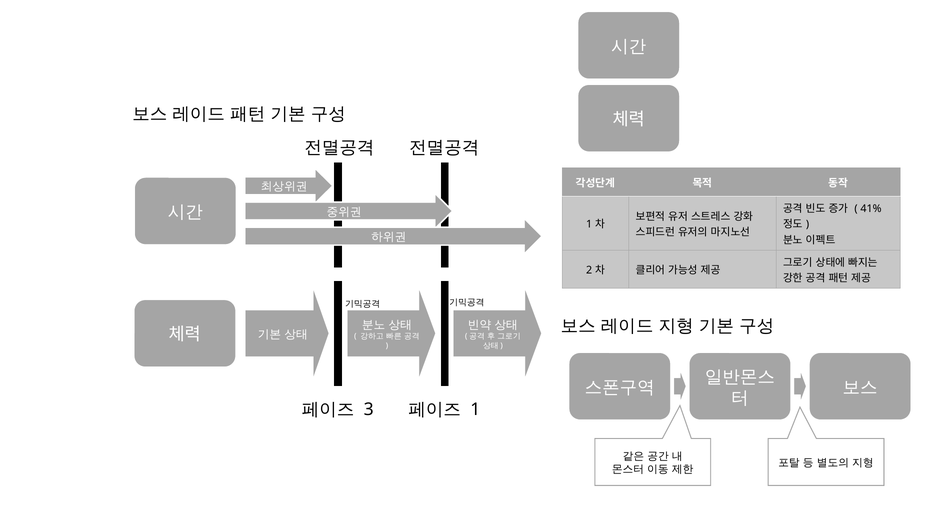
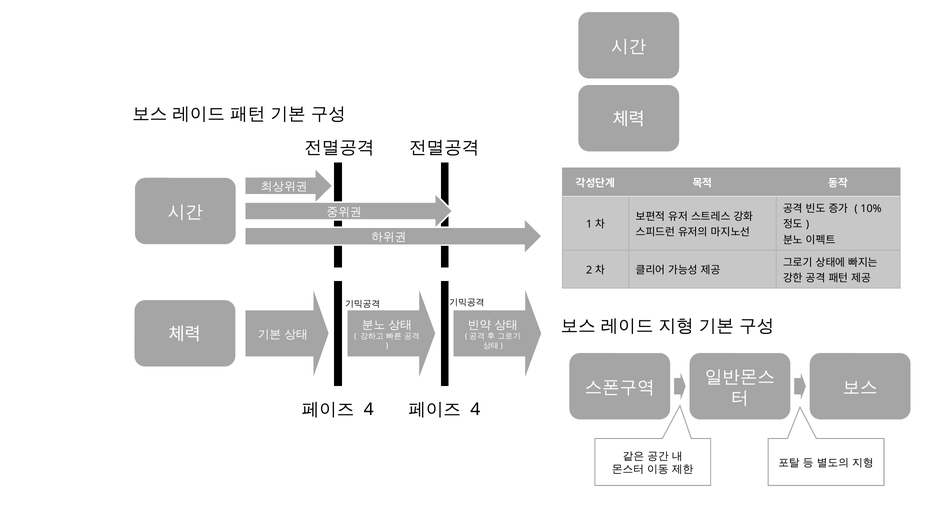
41%: 41% -> 10%
3 at (369, 410): 3 -> 4
1 at (475, 410): 1 -> 4
